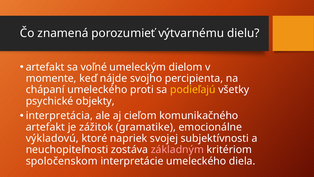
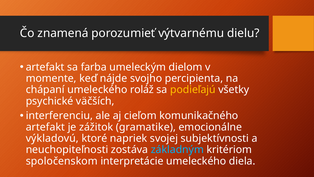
voľné: voľné -> farba
proti: proti -> roláž
objekty: objekty -> väčších
interpretácia: interpretácia -> interferenciu
základným colour: pink -> light blue
